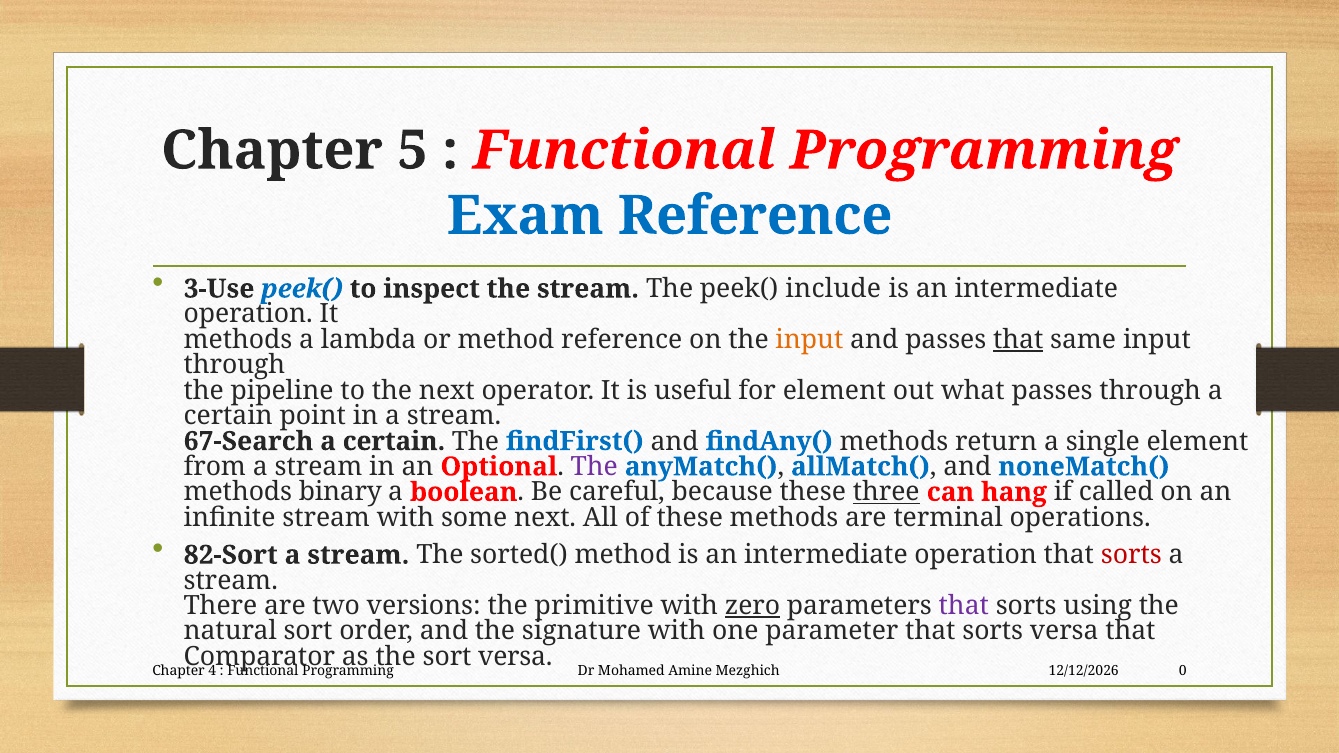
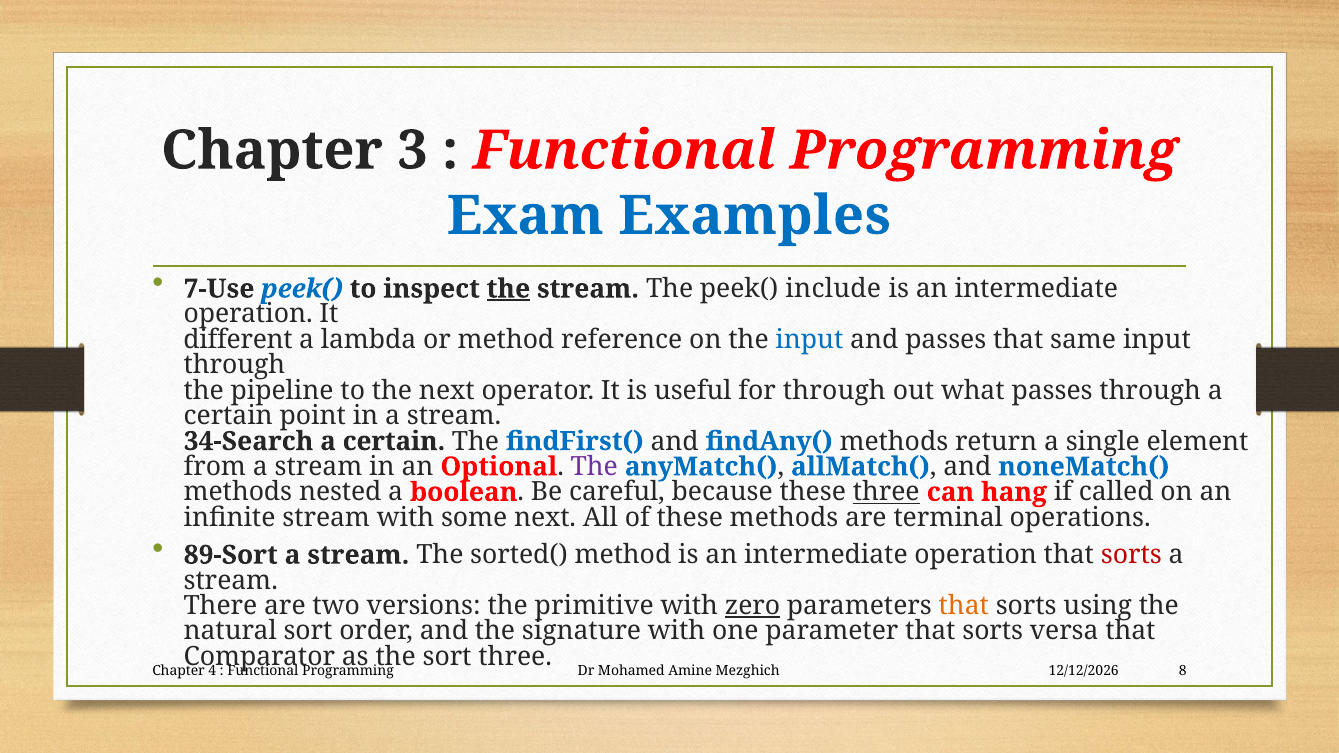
5: 5 -> 3
Exam Reference: Reference -> Examples
3-Use: 3-Use -> 7-Use
the at (508, 289) underline: none -> present
methods at (238, 340): methods -> different
input at (809, 340) colour: orange -> blue
that at (1018, 340) underline: present -> none
for element: element -> through
67-Search: 67-Search -> 34-Search
binary: binary -> nested
82-Sort: 82-Sort -> 89-Sort
that at (964, 606) colour: purple -> orange
sort versa: versa -> three
0: 0 -> 8
